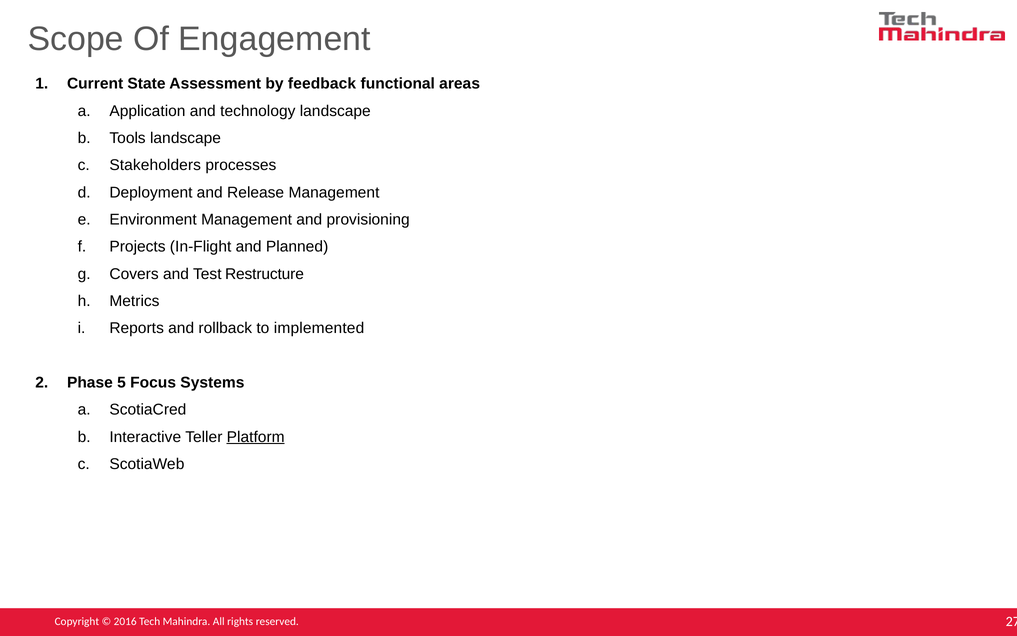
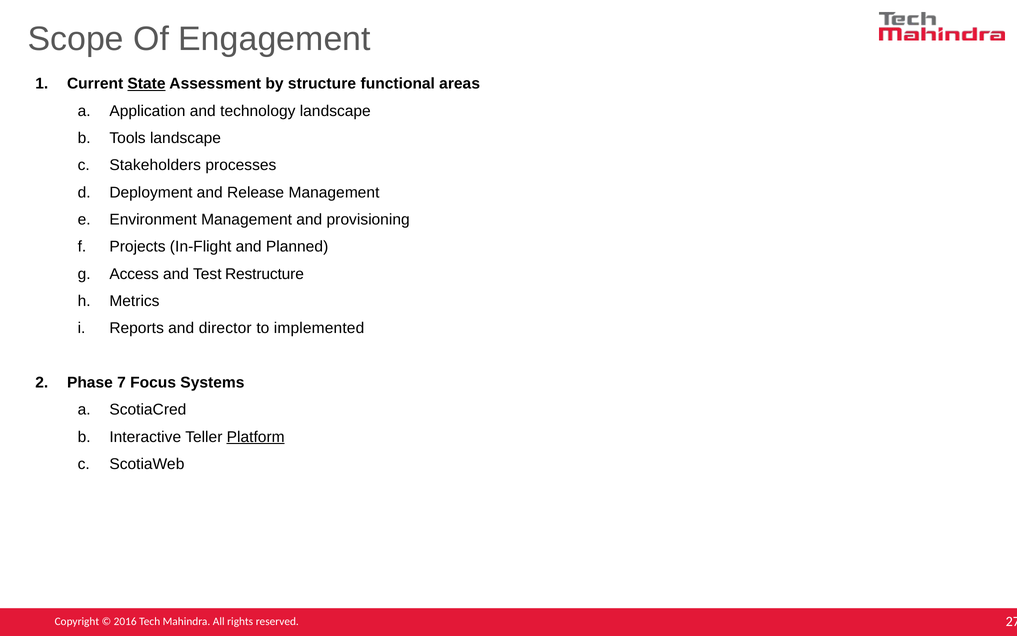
State underline: none -> present
feedback: feedback -> structure
Covers: Covers -> Access
rollback: rollback -> director
5: 5 -> 7
